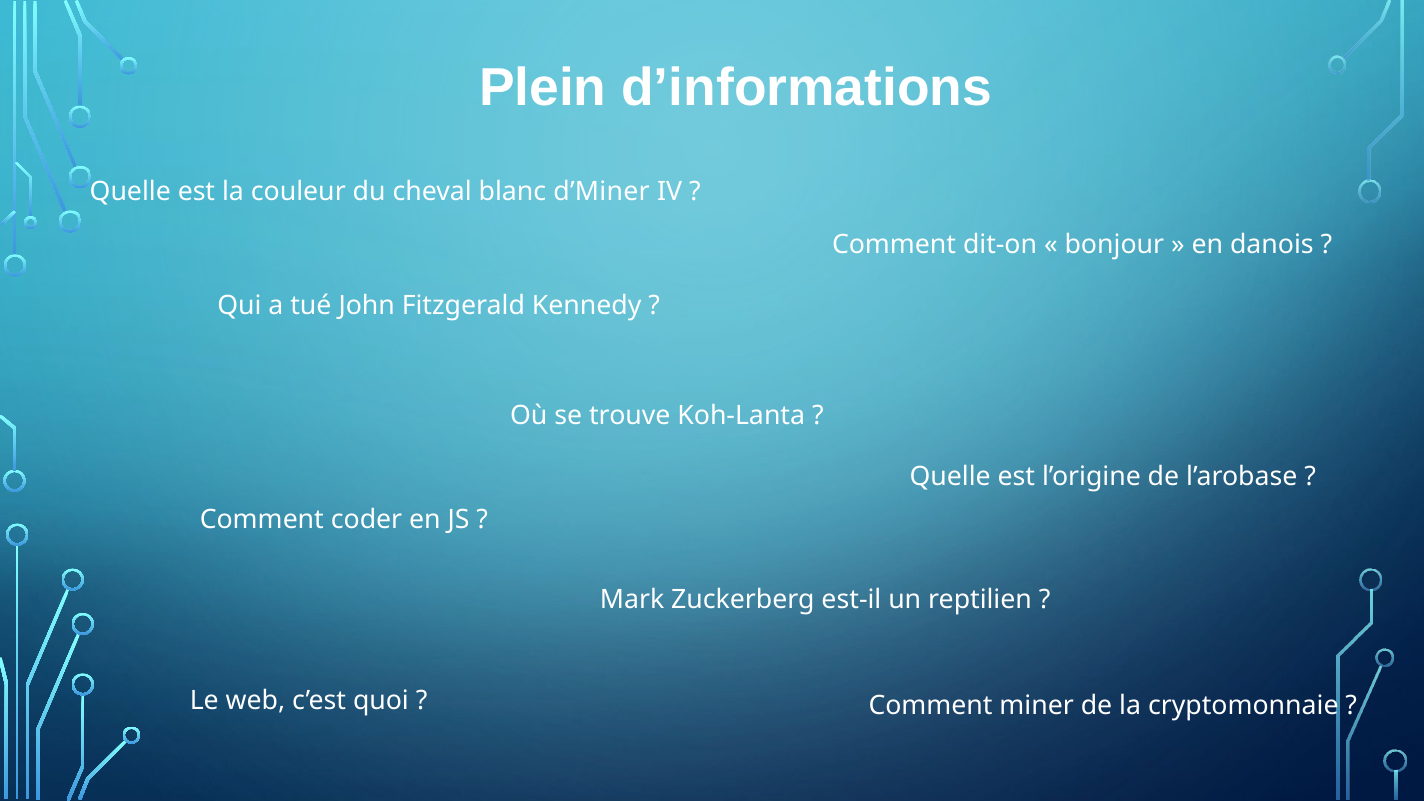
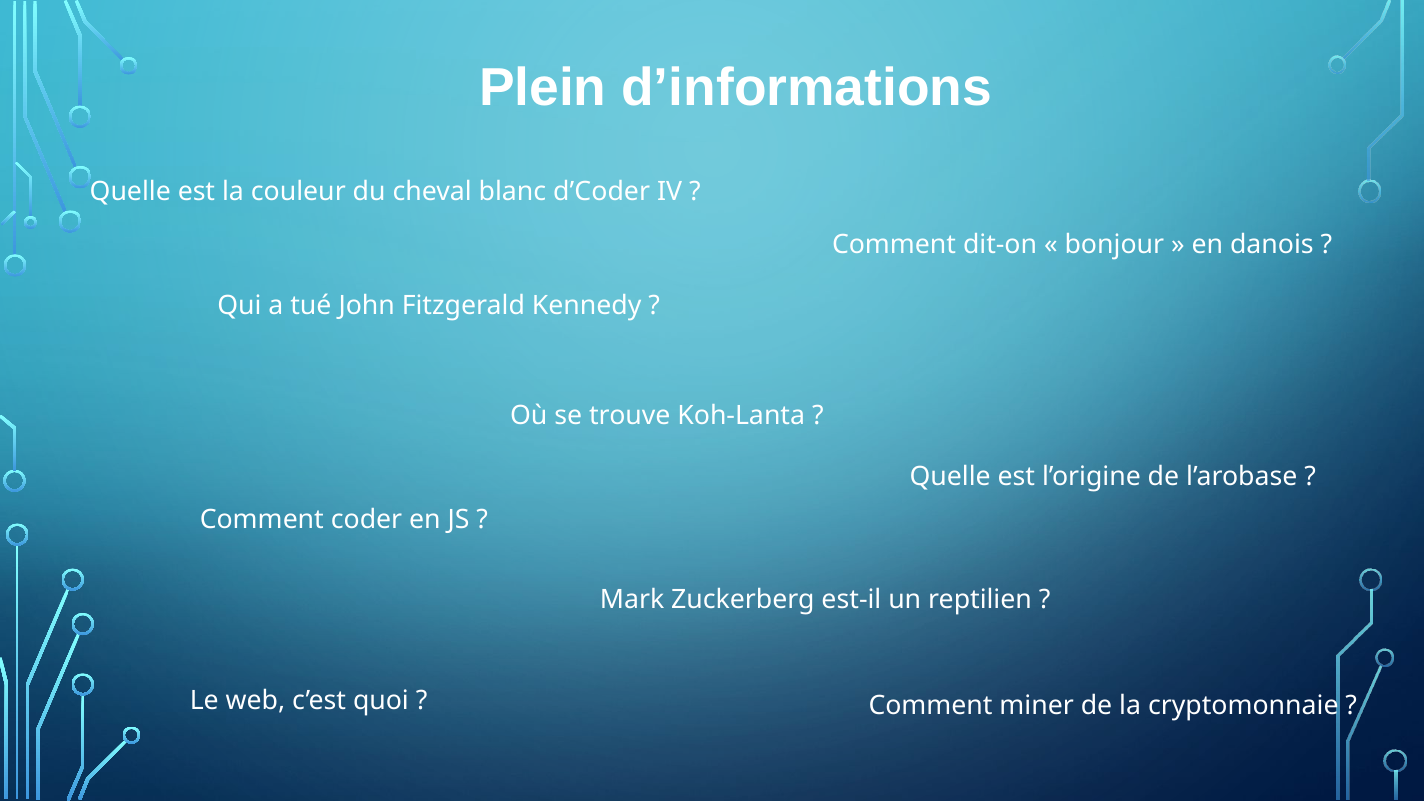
d’Miner: d’Miner -> d’Coder
